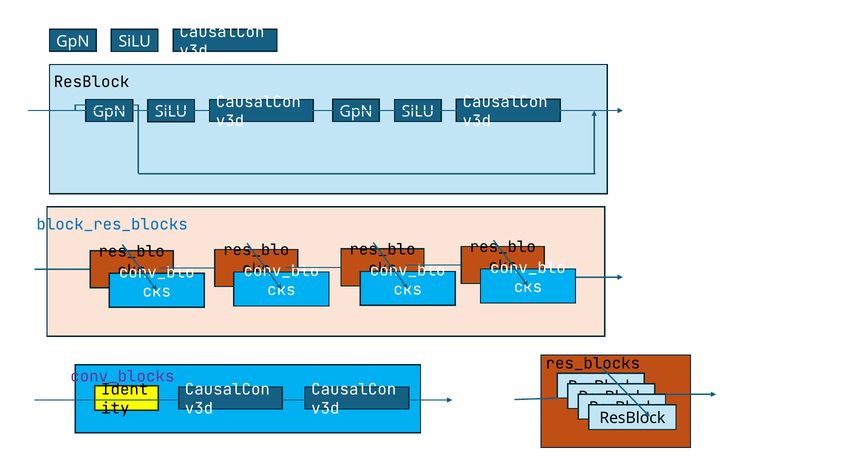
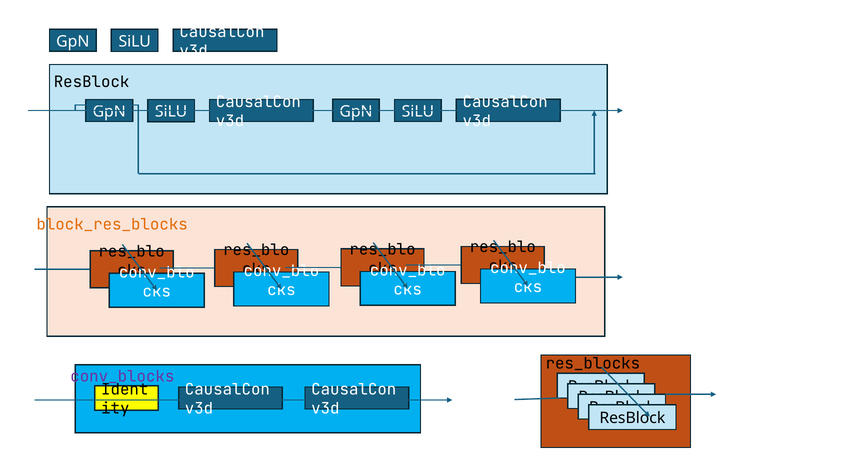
block_res_blocks colour: blue -> orange
